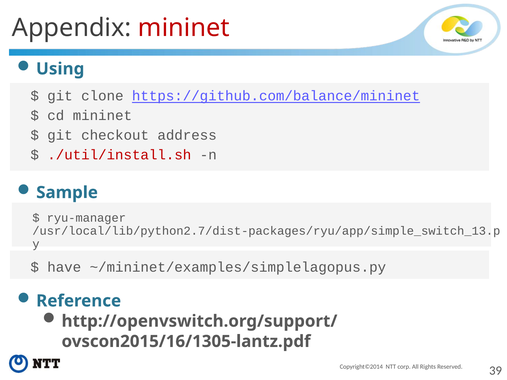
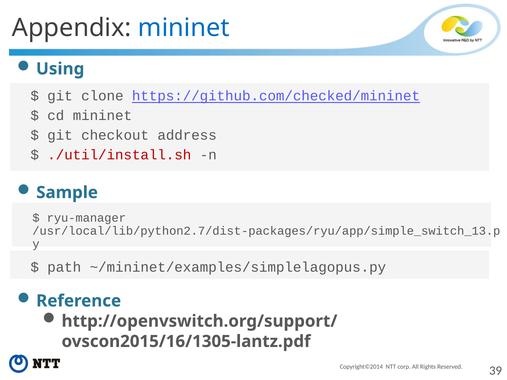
mininet at (184, 28) colour: red -> blue
https://github.com/balance/mininet: https://github.com/balance/mininet -> https://github.com/checked/mininet
have: have -> path
